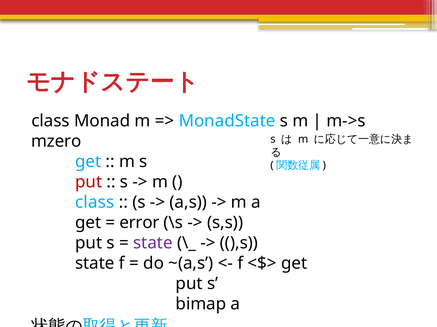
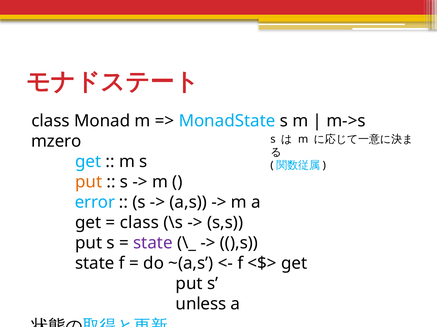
put at (89, 182) colour: red -> orange
class at (95, 203): class -> error
error at (140, 223): error -> class
bimap: bimap -> unless
